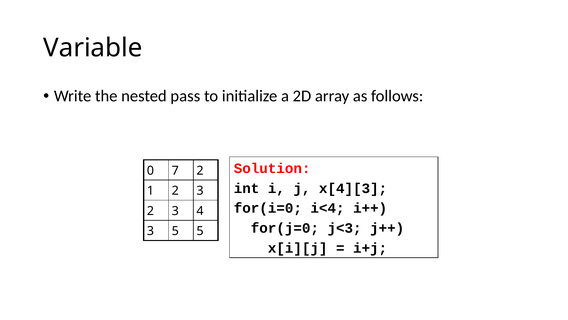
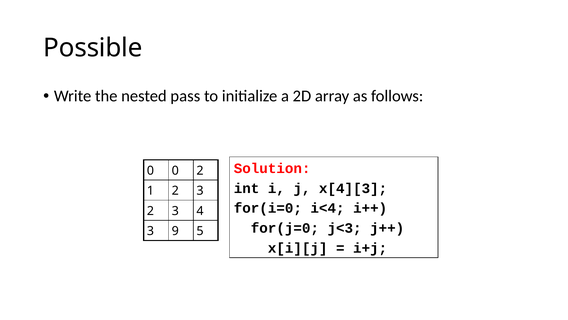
Variable: Variable -> Possible
0 7: 7 -> 0
3 5: 5 -> 9
